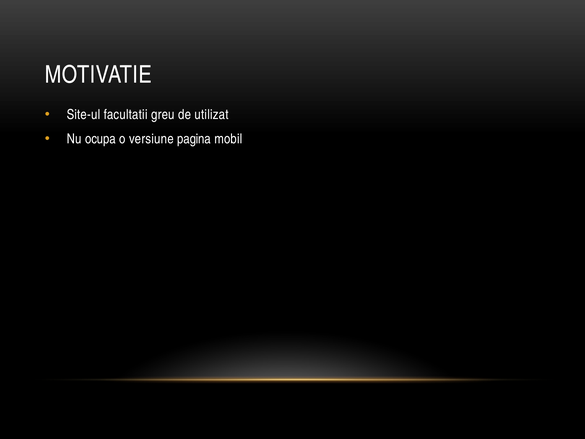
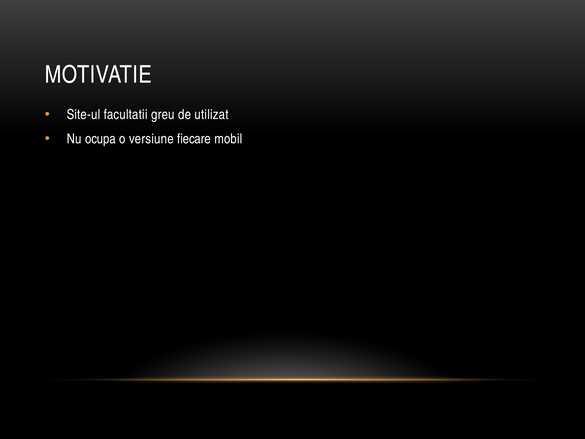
pagina: pagina -> fiecare
